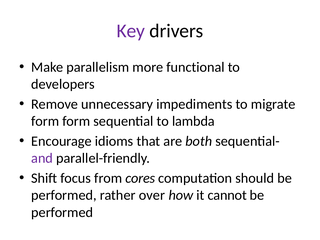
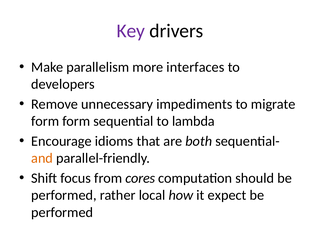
functional: functional -> interfaces
and colour: purple -> orange
over: over -> local
cannot: cannot -> expect
